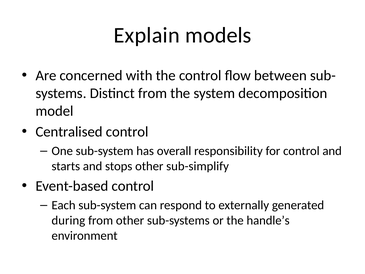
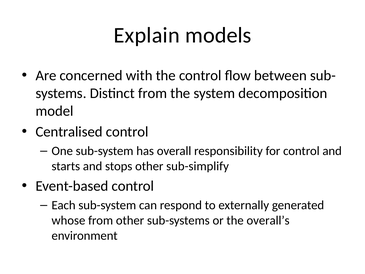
during: during -> whose
handle’s: handle’s -> overall’s
